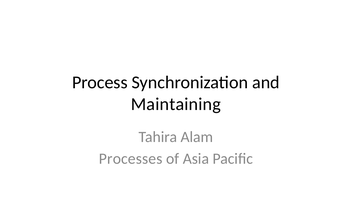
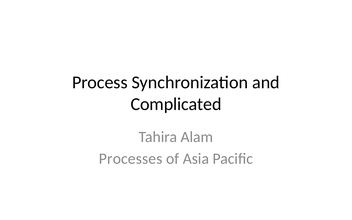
Maintaining: Maintaining -> Complicated
